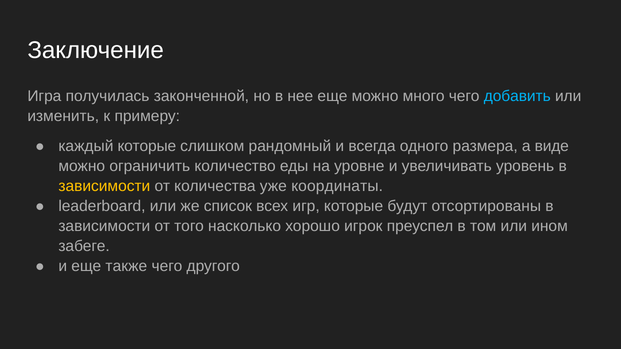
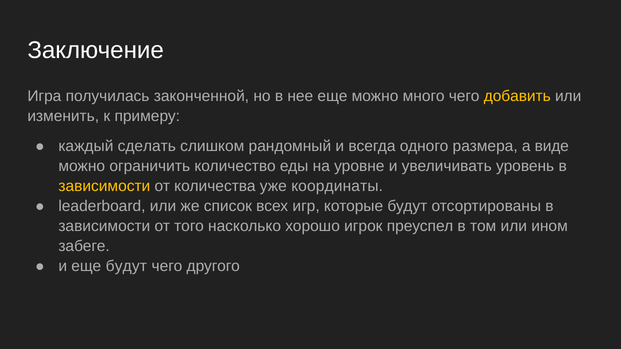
добавить colour: light blue -> yellow
каждый которые: которые -> сделать
еще также: также -> будут
